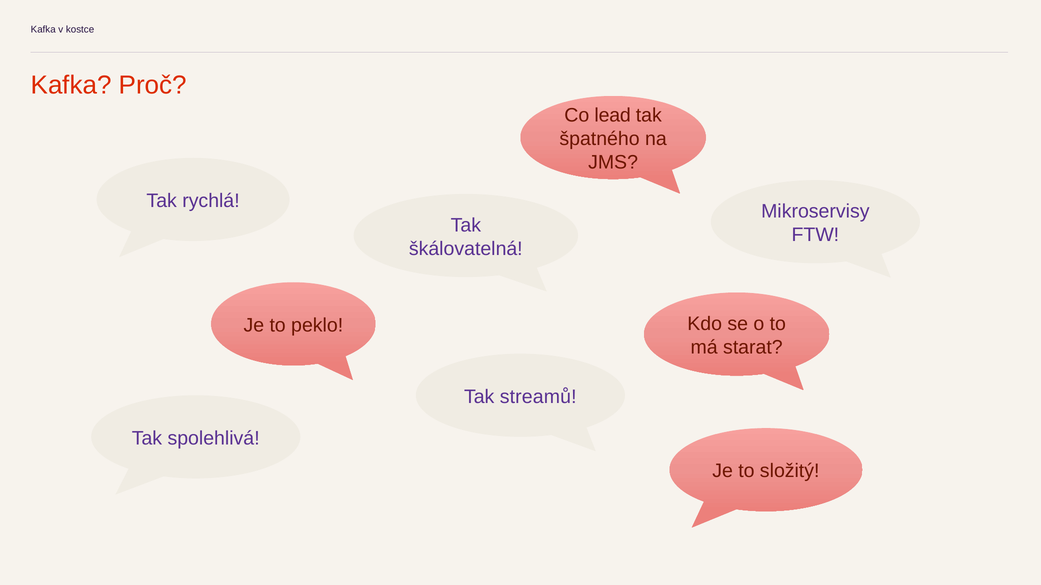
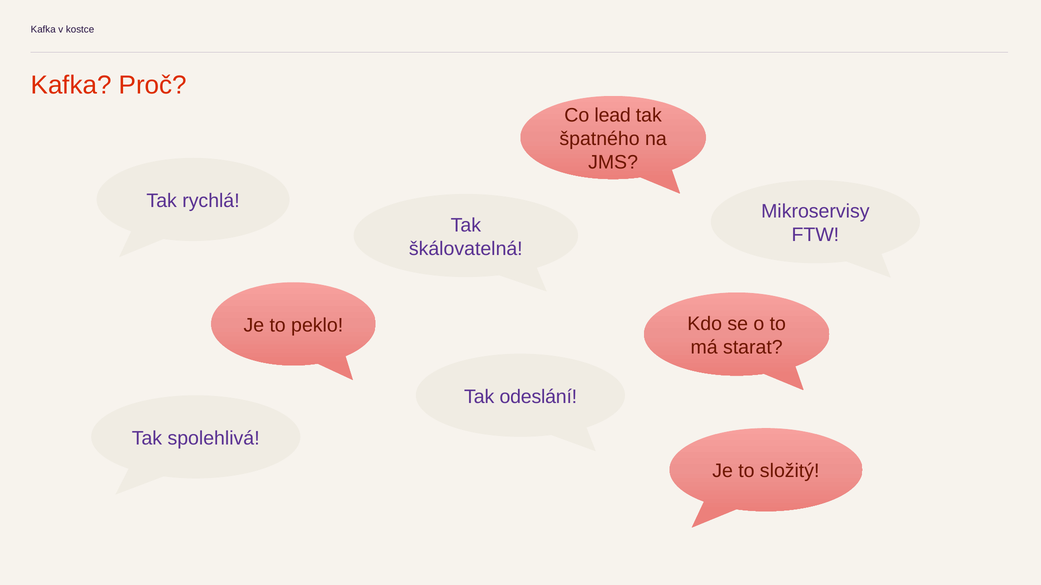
streamů: streamů -> odeslání
